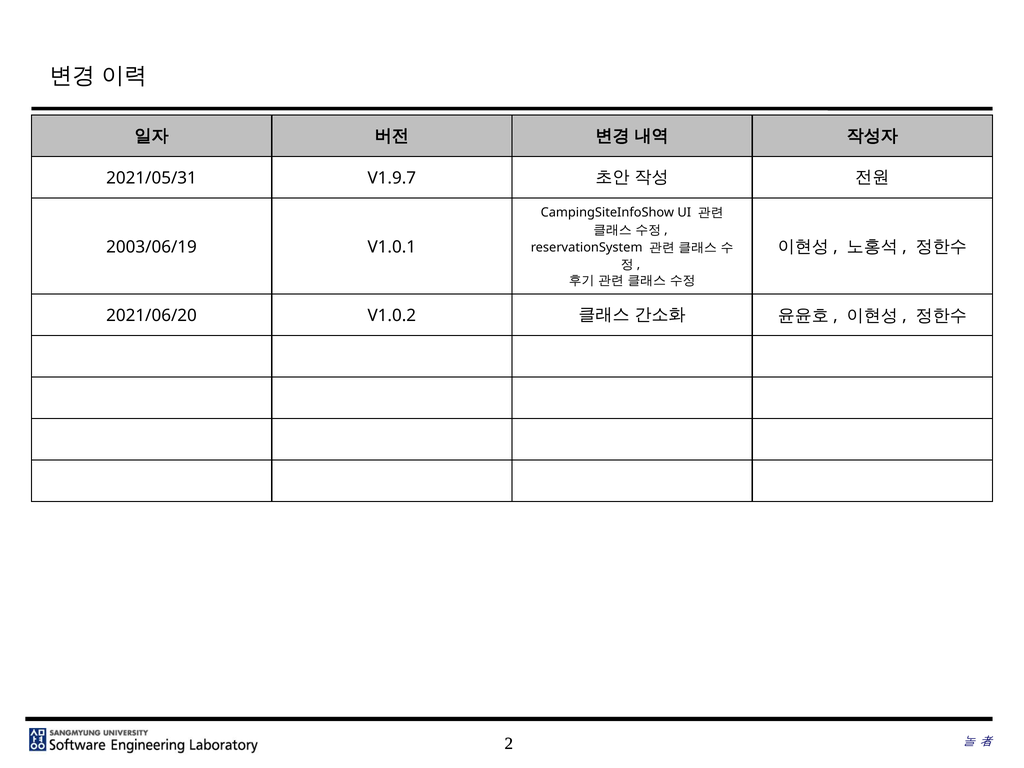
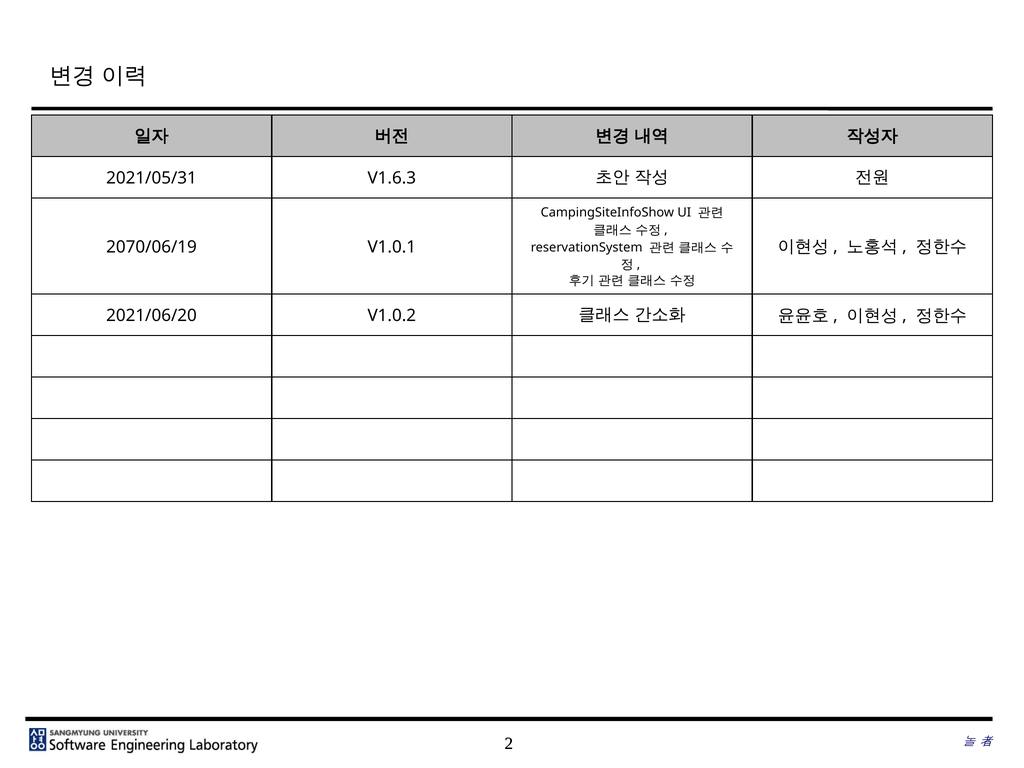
V1.9.7: V1.9.7 -> V1.6.3
2003/06/19: 2003/06/19 -> 2070/06/19
